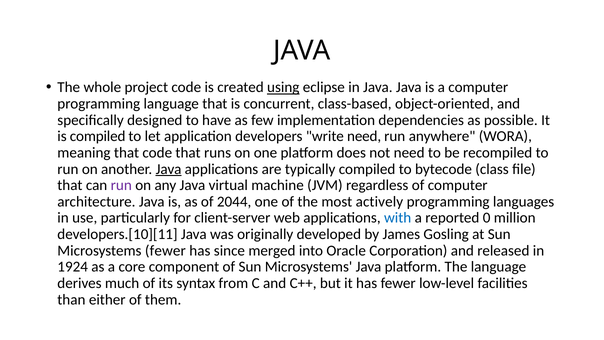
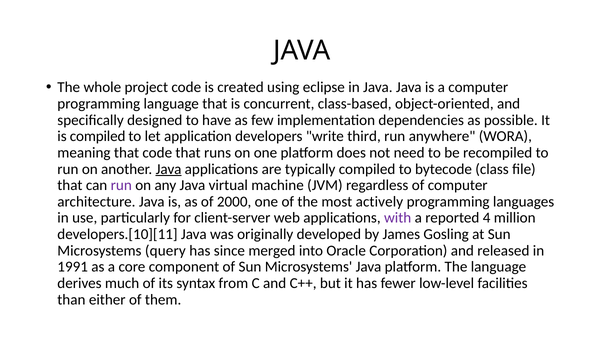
using underline: present -> none
write need: need -> third
2044: 2044 -> 2000
with colour: blue -> purple
0: 0 -> 4
Microsystems fewer: fewer -> query
1924: 1924 -> 1991
